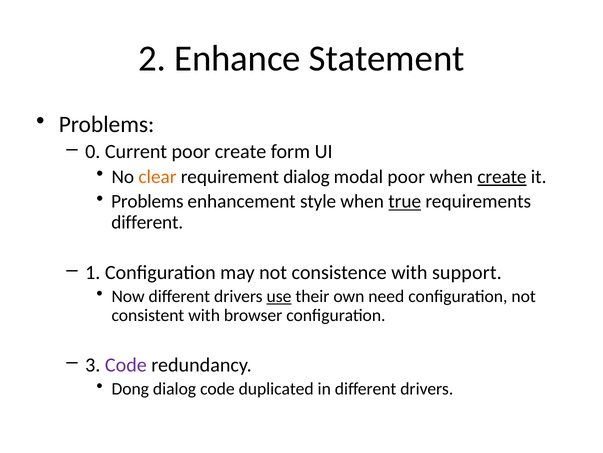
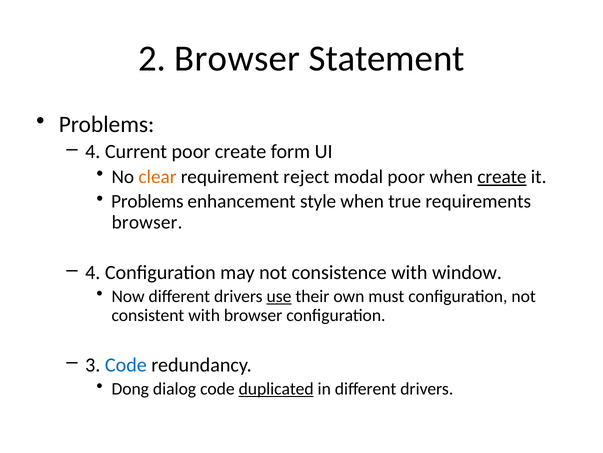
2 Enhance: Enhance -> Browser
0 at (93, 152): 0 -> 4
requirement dialog: dialog -> reject
true underline: present -> none
different at (147, 222): different -> browser
1 at (93, 272): 1 -> 4
support: support -> window
need: need -> must
Code at (126, 365) colour: purple -> blue
duplicated underline: none -> present
